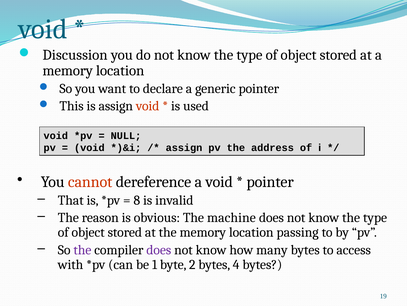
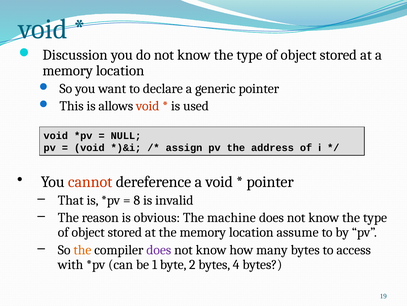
is assign: assign -> allows
passing: passing -> assume
the at (82, 249) colour: purple -> orange
